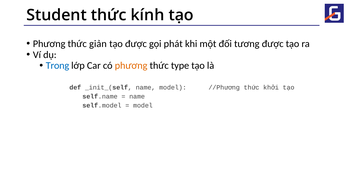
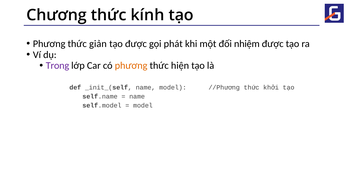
Student: Student -> Chương
tương: tương -> nhiệm
Trong colour: blue -> purple
type: type -> hiện
